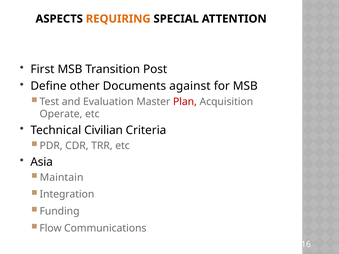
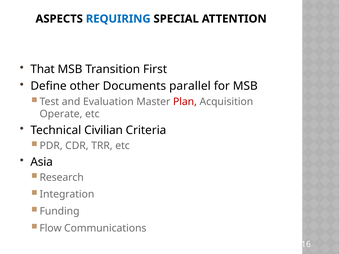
REQUIRING colour: orange -> blue
First: First -> That
Post: Post -> First
against: against -> parallel
Maintain: Maintain -> Research
